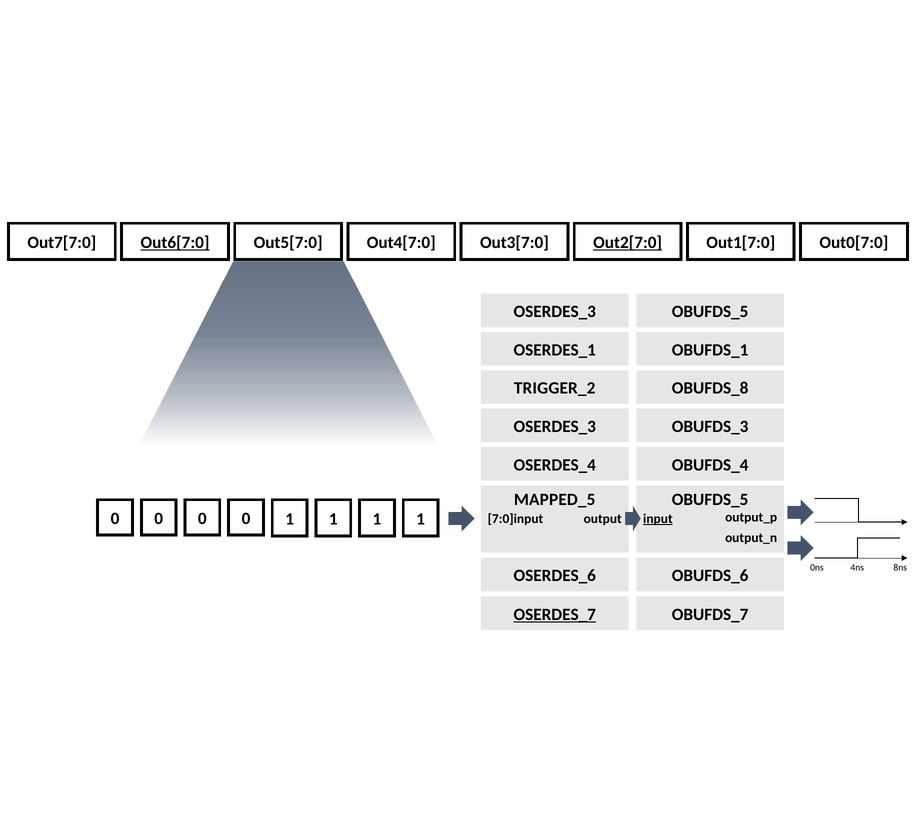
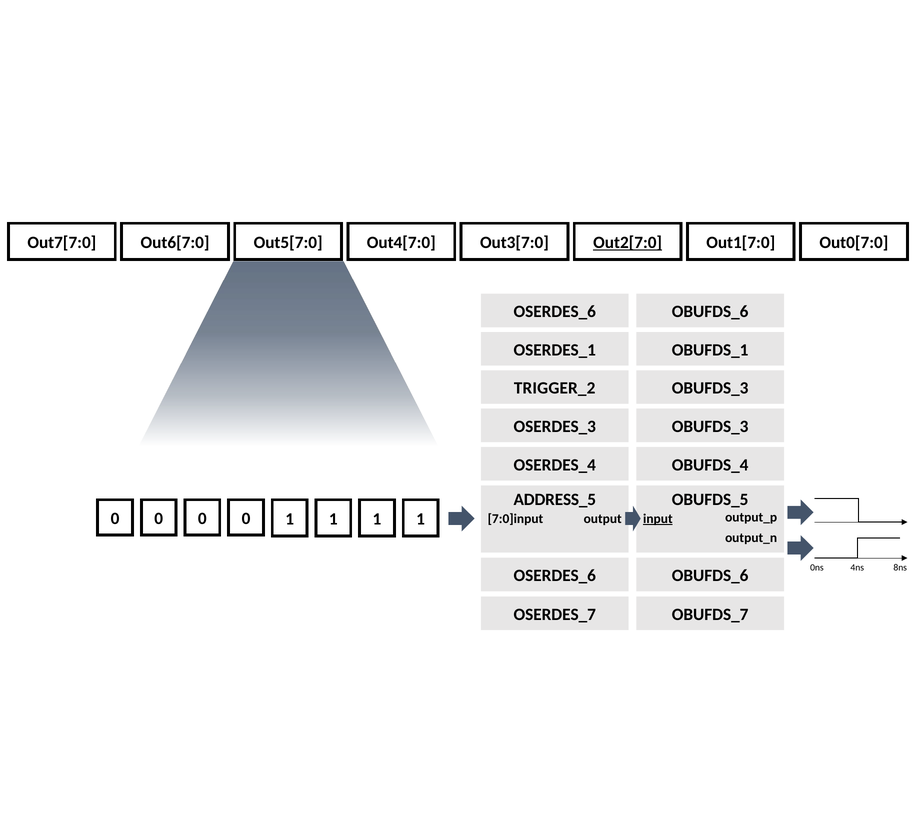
Out6[7:0 underline: present -> none
OSERDES_3 at (555, 312): OSERDES_3 -> OSERDES_6
OBUFDS_5 at (710, 312): OBUFDS_5 -> OBUFDS_6
OBUFDS_8 at (710, 388): OBUFDS_8 -> OBUFDS_3
MAPPED_5: MAPPED_5 -> ADDRESS_5
OSERDES_7 underline: present -> none
